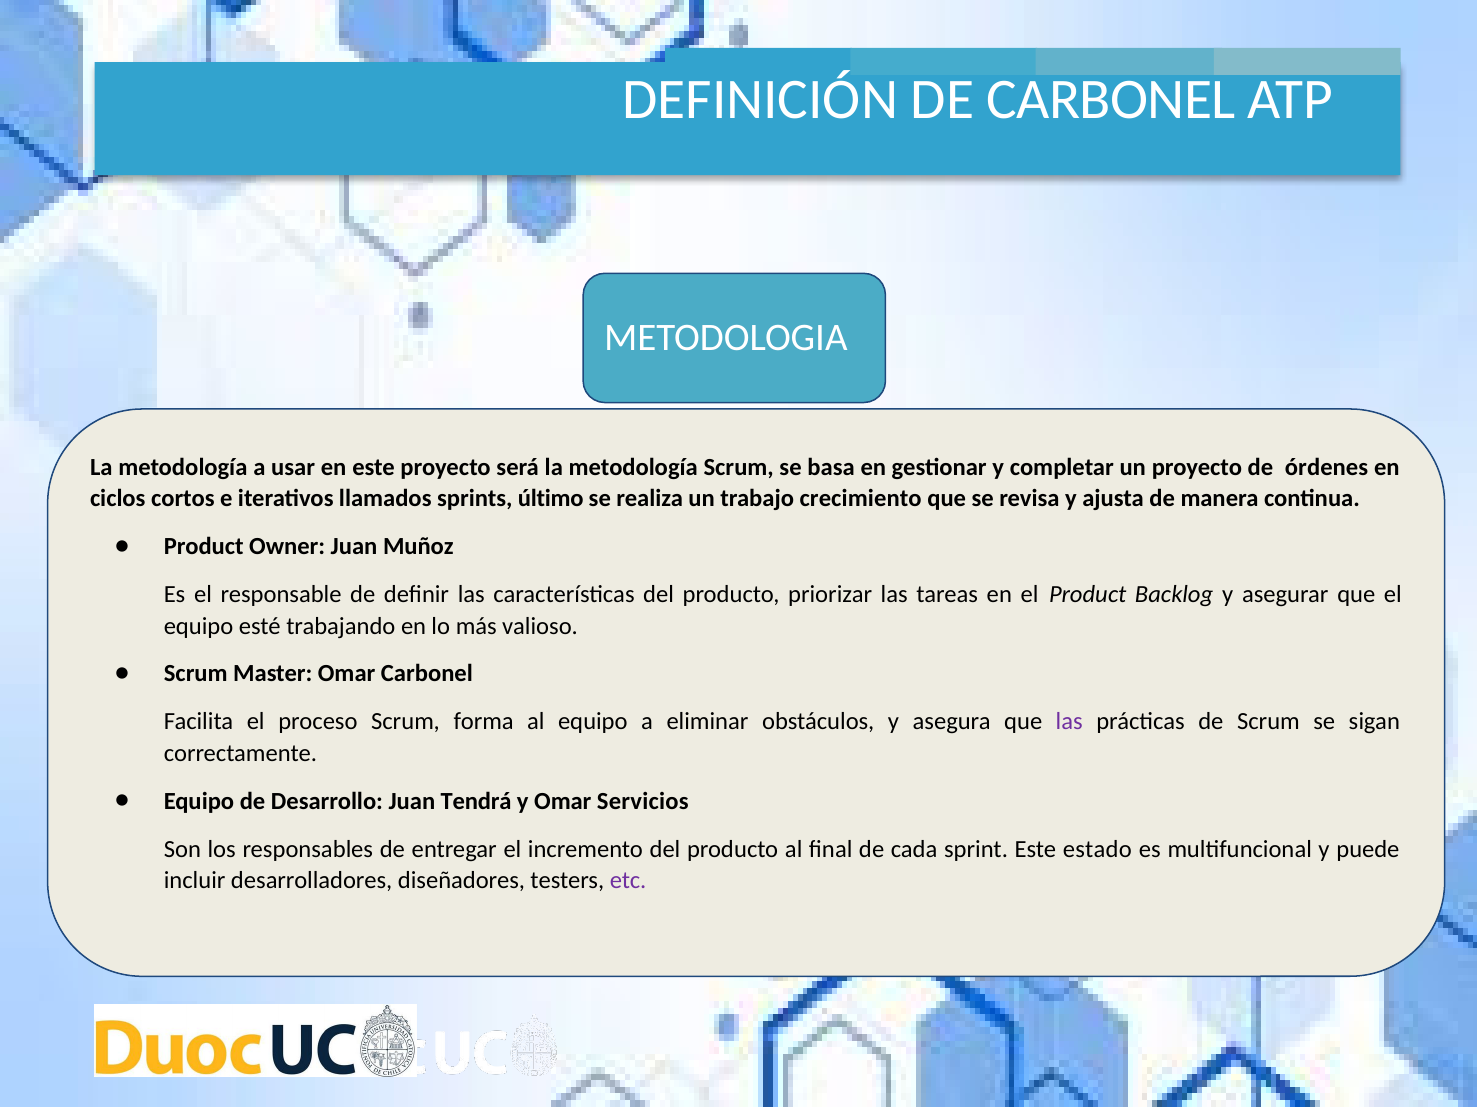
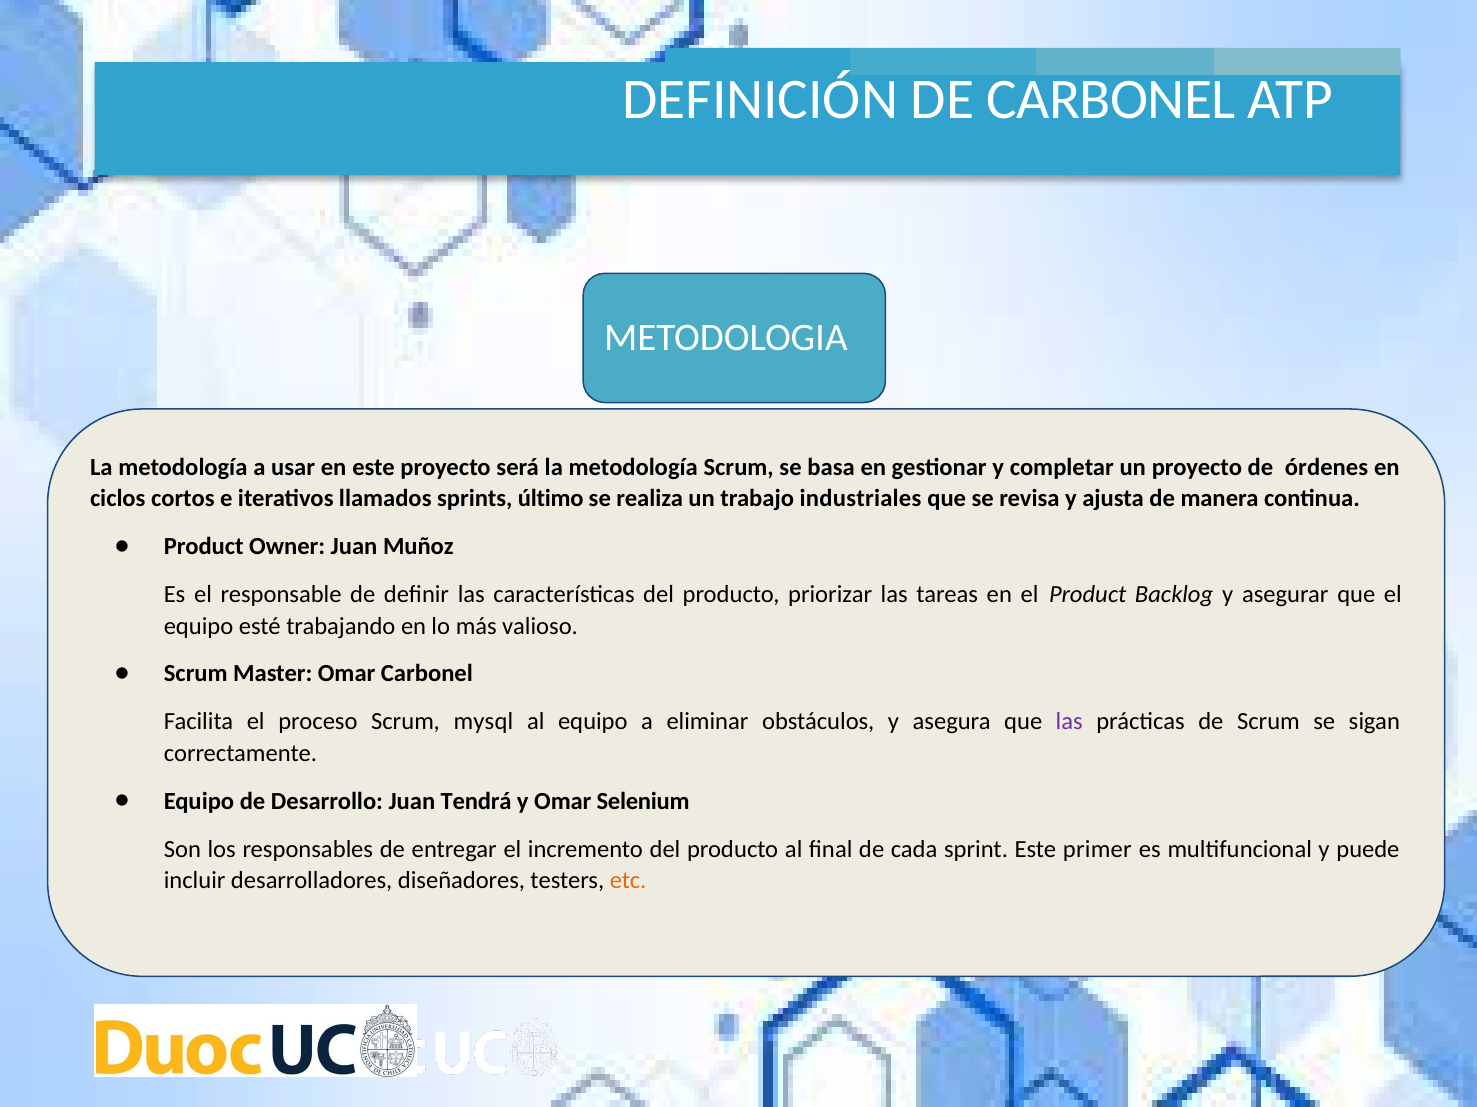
crecimiento: crecimiento -> industriales
forma: forma -> mysql
Servicios: Servicios -> Selenium
estado: estado -> primer
etc colour: purple -> orange
